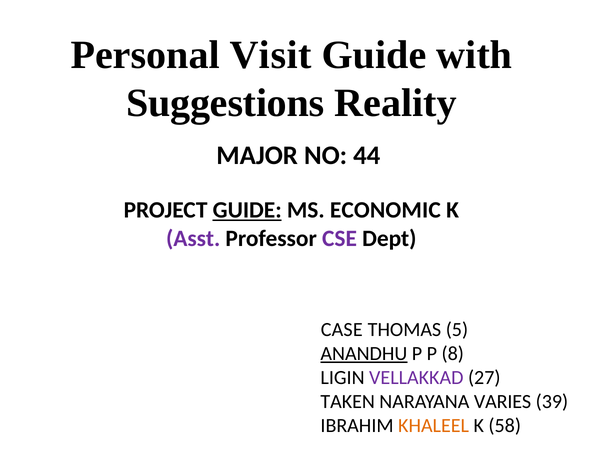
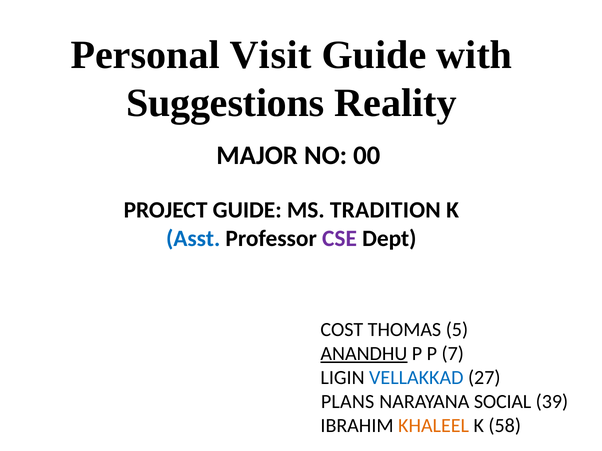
44: 44 -> 00
GUIDE at (247, 211) underline: present -> none
ECONOMIC: ECONOMIC -> TRADITION
Asst colour: purple -> blue
CASE: CASE -> COST
8: 8 -> 7
VELLAKKAD colour: purple -> blue
TAKEN: TAKEN -> PLANS
VARIES: VARIES -> SOCIAL
